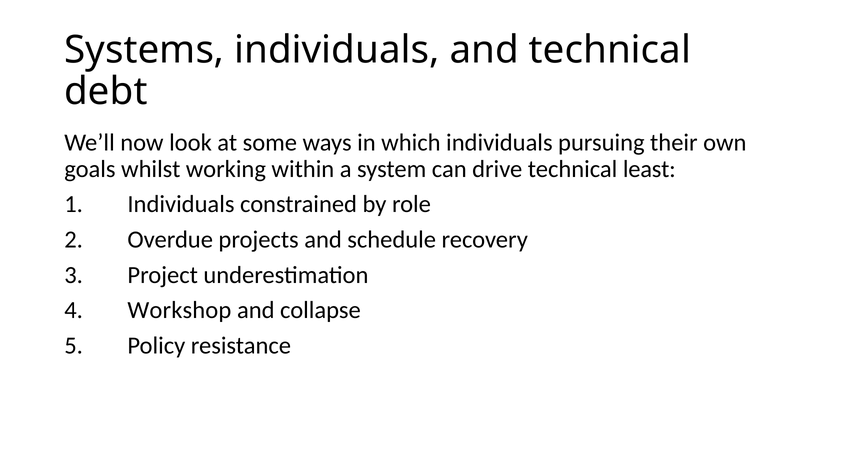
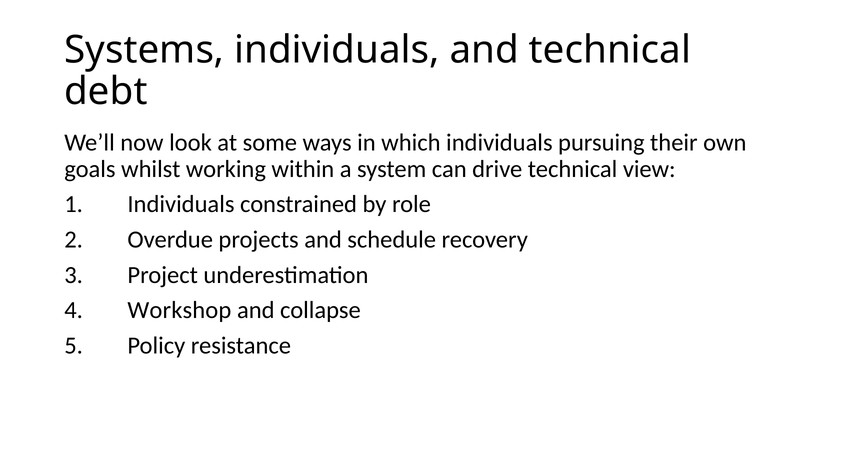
least: least -> view
